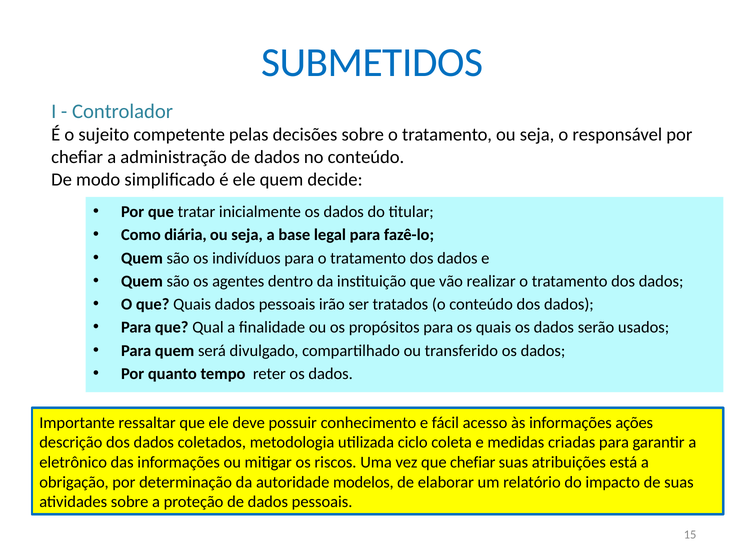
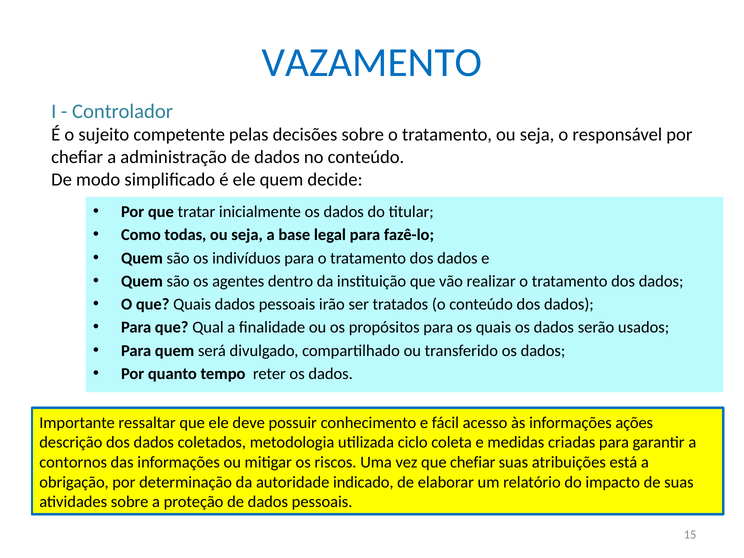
SUBMETIDOS: SUBMETIDOS -> VAZAMENTO
diária: diária -> todas
eletrônico: eletrônico -> contornos
modelos: modelos -> indicado
